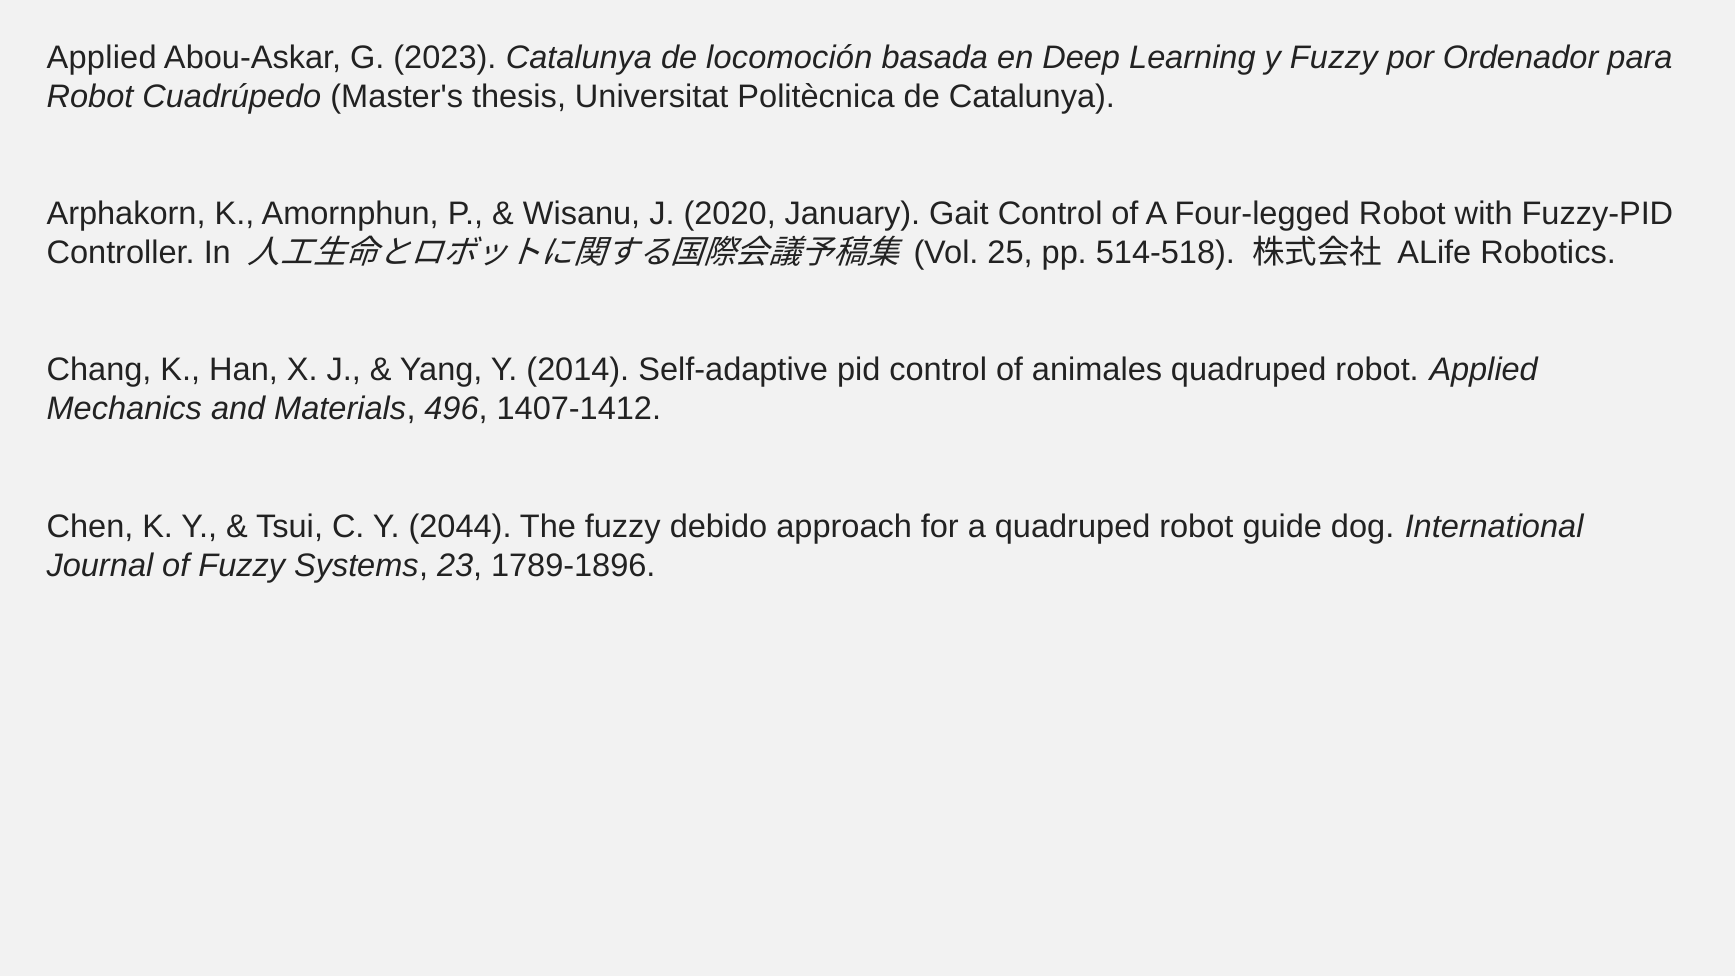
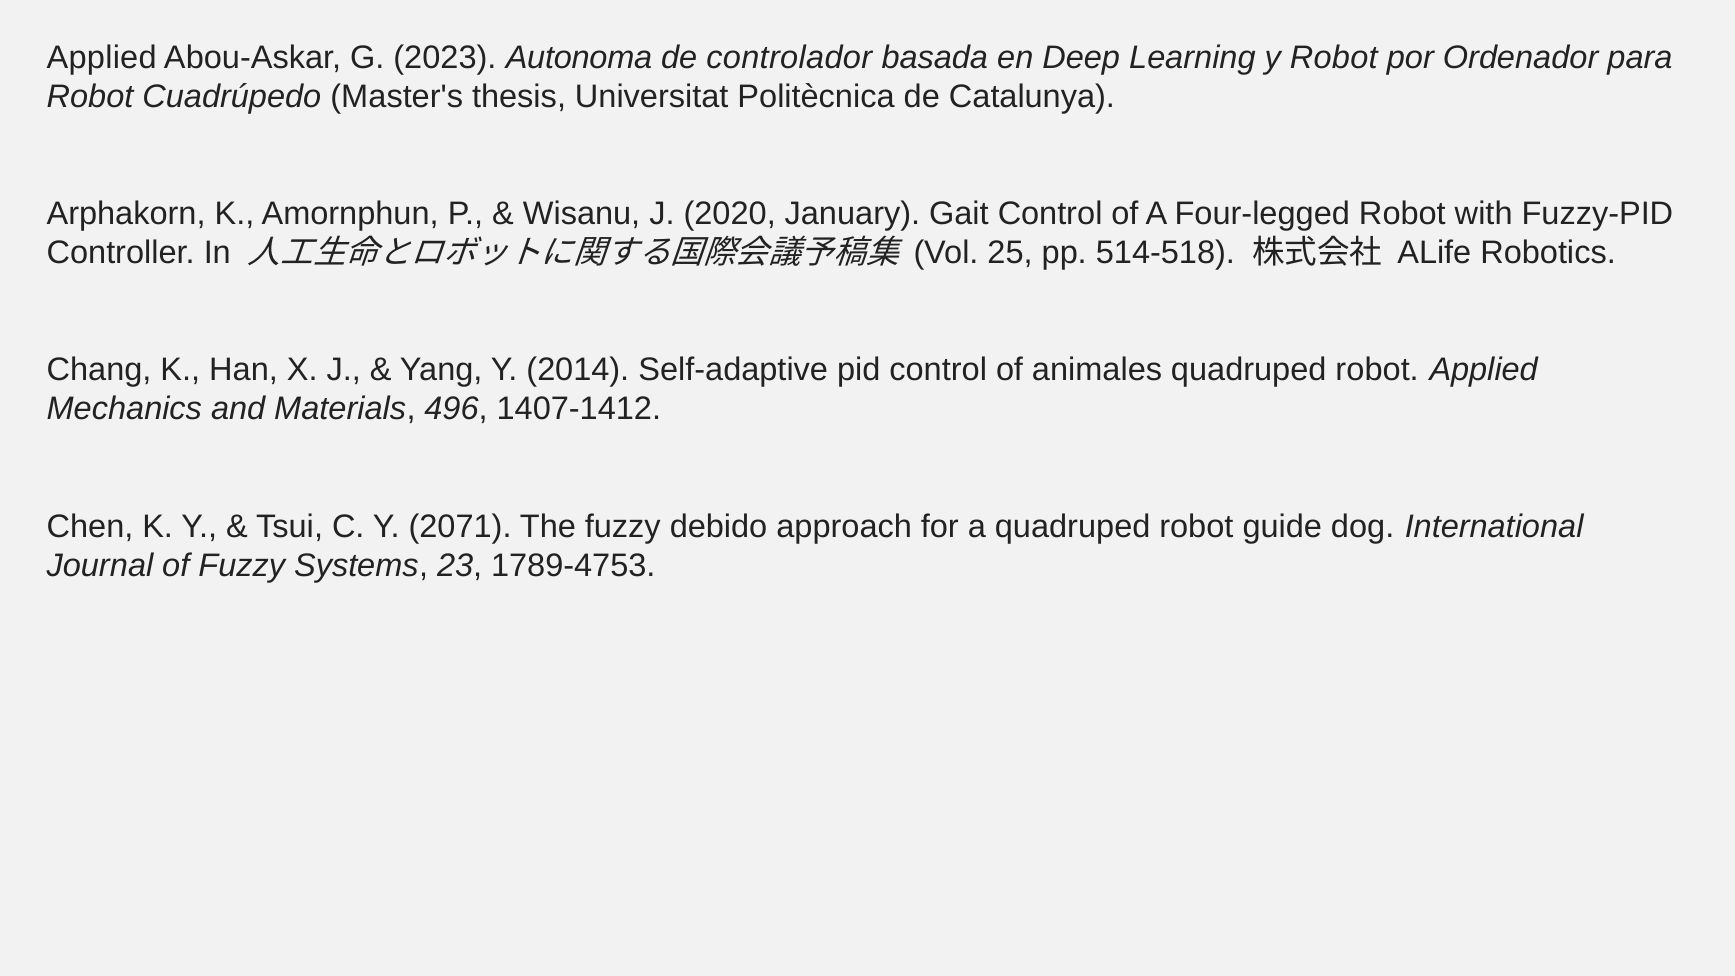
2023 Catalunya: Catalunya -> Autonoma
locomoción: locomoción -> controlador
y Fuzzy: Fuzzy -> Robot
2044: 2044 -> 2071
1789-1896: 1789-1896 -> 1789-4753
